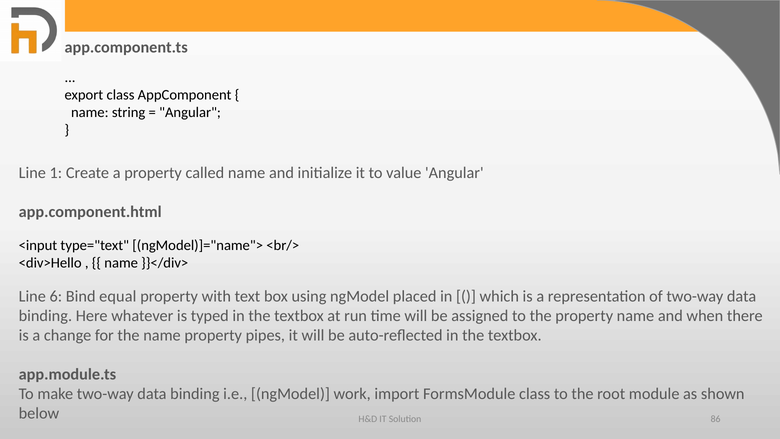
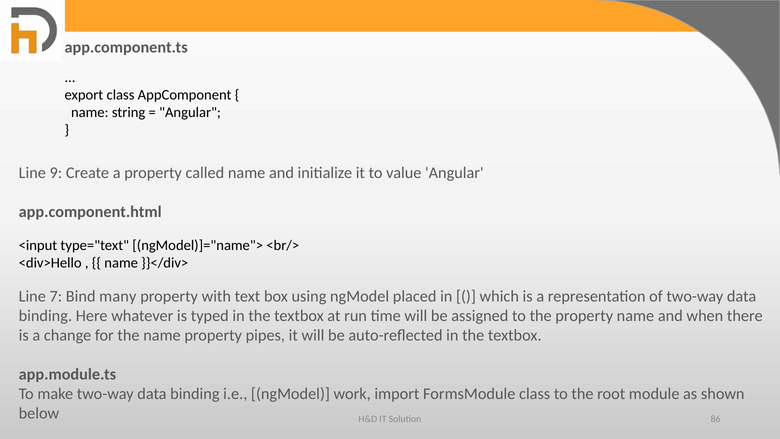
1: 1 -> 9
6: 6 -> 7
equal: equal -> many
